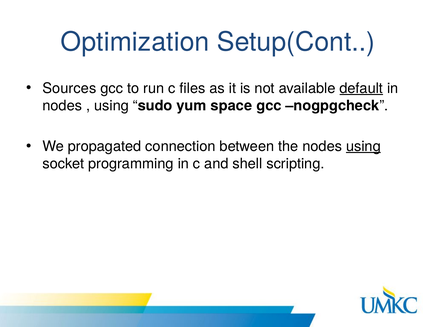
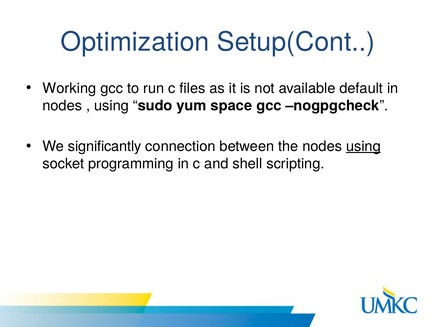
Sources: Sources -> Working
default underline: present -> none
propagated: propagated -> significantly
